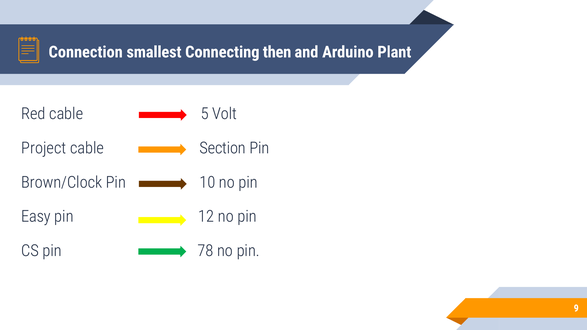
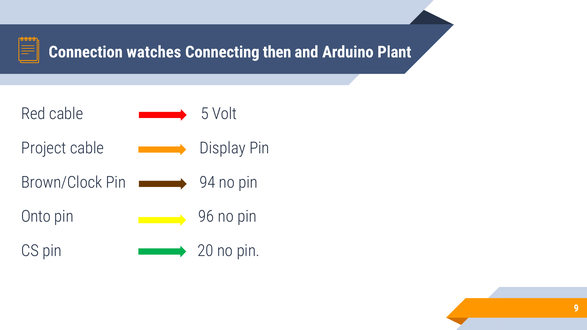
smallest: smallest -> watches
Section: Section -> Display
10: 10 -> 94
Easy: Easy -> Onto
12: 12 -> 96
78: 78 -> 20
